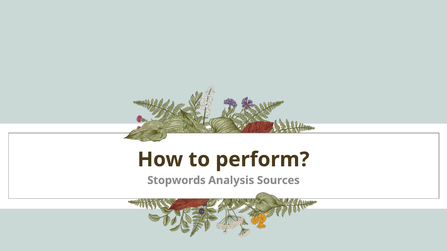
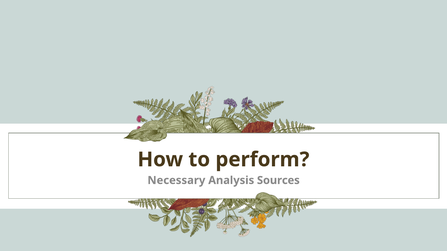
Stopwords: Stopwords -> Necessary
